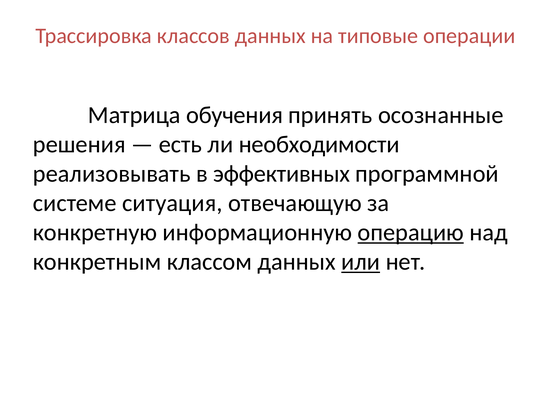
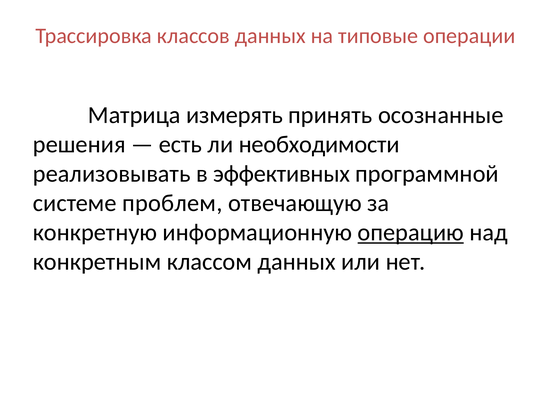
обучения: обучения -> измерять
ситуация: ситуация -> проблем
или underline: present -> none
